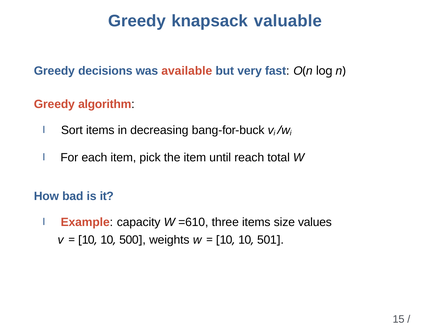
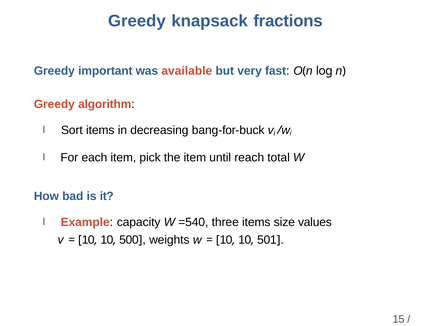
valuable: valuable -> fractions
decisions: decisions -> important
=610: =610 -> =540
